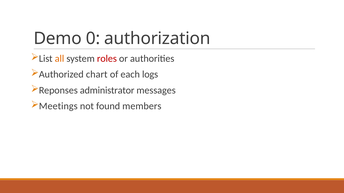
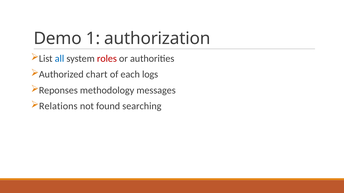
0: 0 -> 1
all colour: orange -> blue
administrator: administrator -> methodology
Meetings: Meetings -> Relations
members: members -> searching
